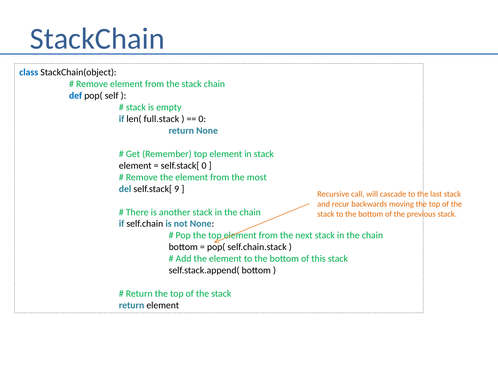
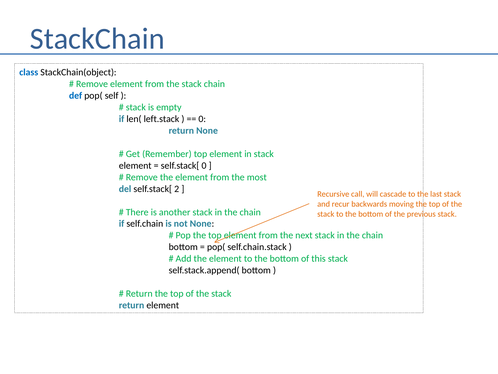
full.stack: full.stack -> left.stack
9: 9 -> 2
